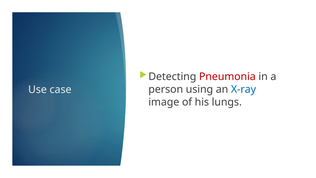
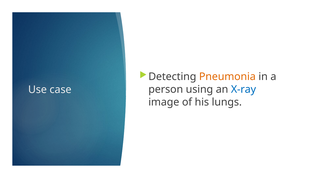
Pneumonia colour: red -> orange
